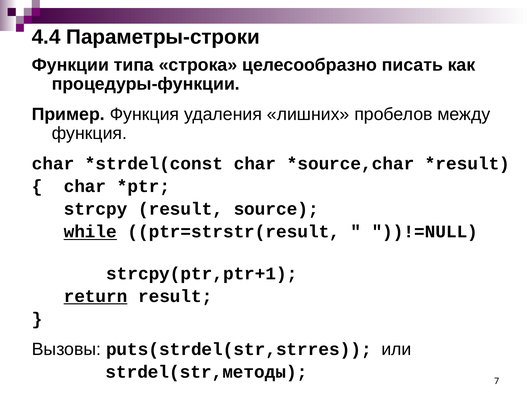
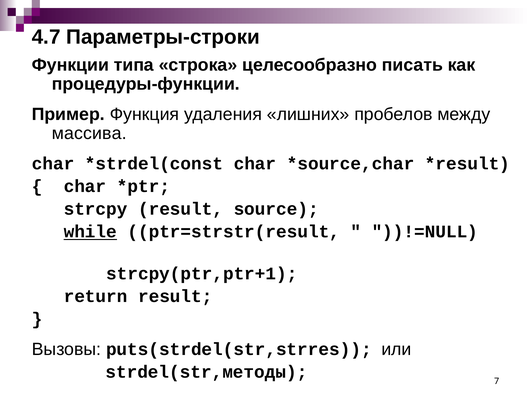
4.4: 4.4 -> 4.7
функция at (89, 133): функция -> массива
return underline: present -> none
